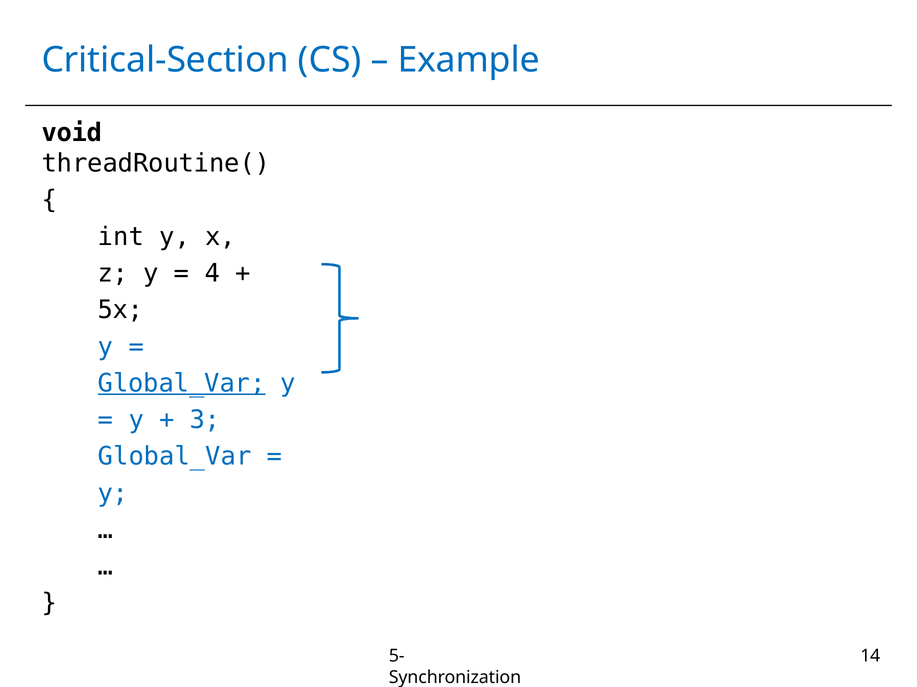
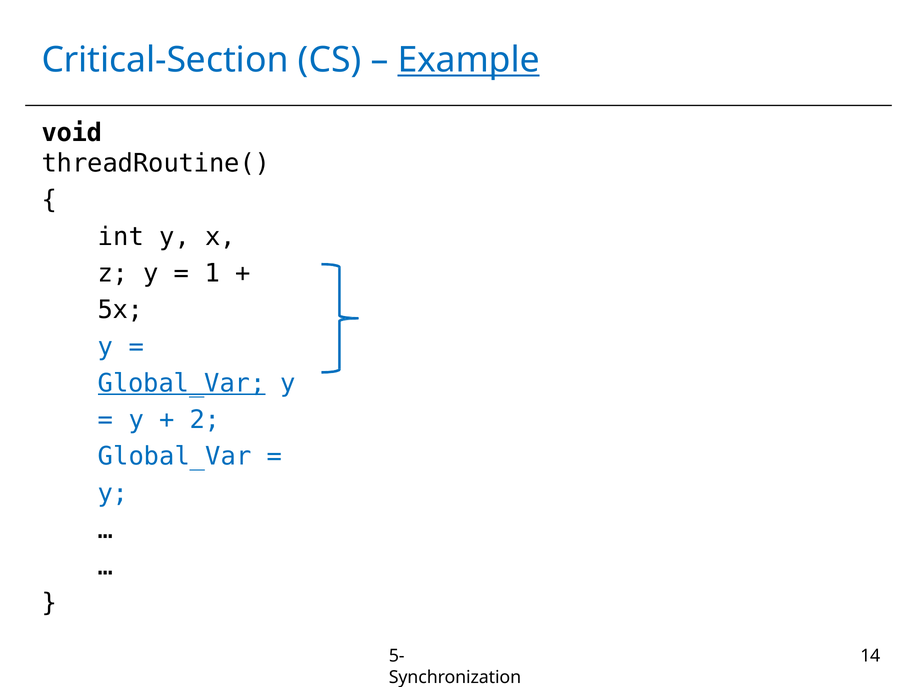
Example underline: none -> present
4: 4 -> 1
3: 3 -> 2
